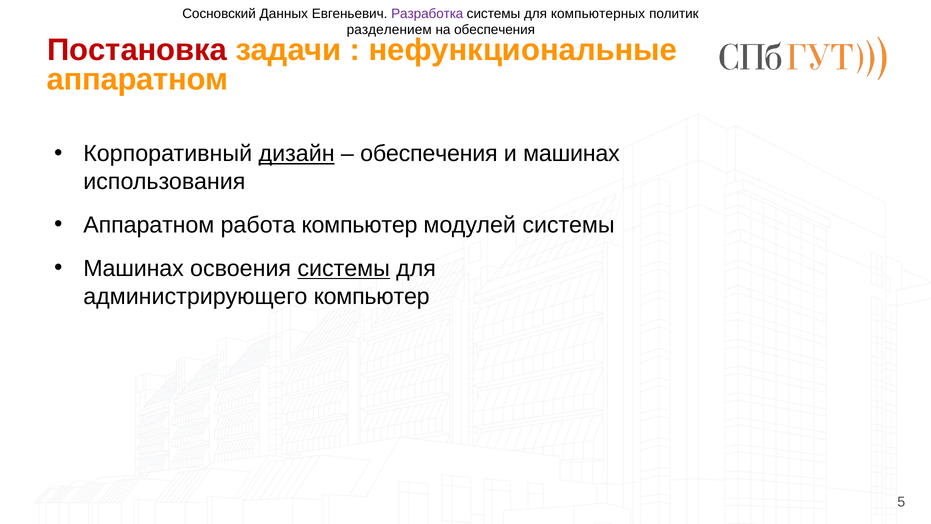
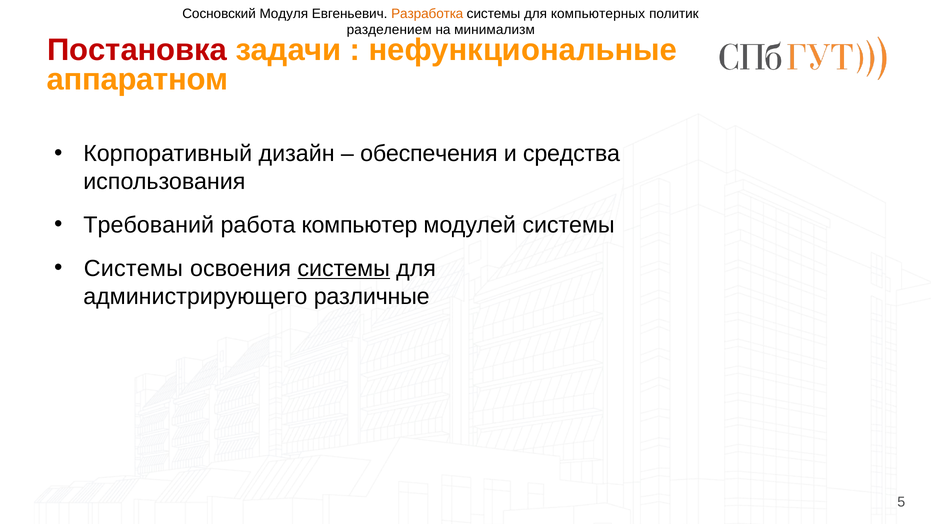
Данных: Данных -> Модуля
Разработка colour: purple -> orange
на обеспечения: обеспечения -> минимализм
дизайн underline: present -> none
и машинах: машинах -> средства
Аппаратном at (149, 225): Аппаратном -> Требований
Машинах at (134, 268): Машинах -> Системы
администрирующего компьютер: компьютер -> различные
